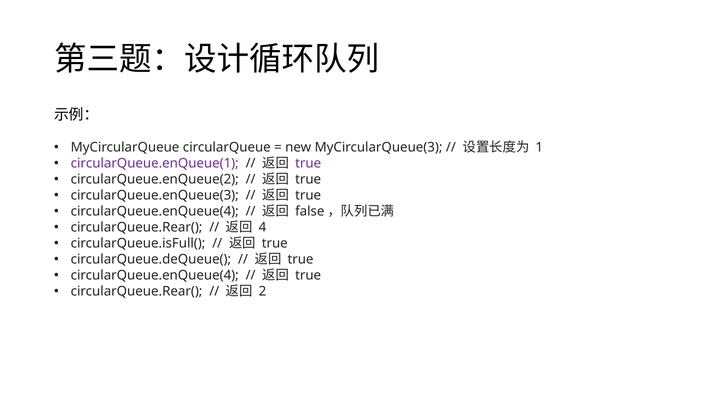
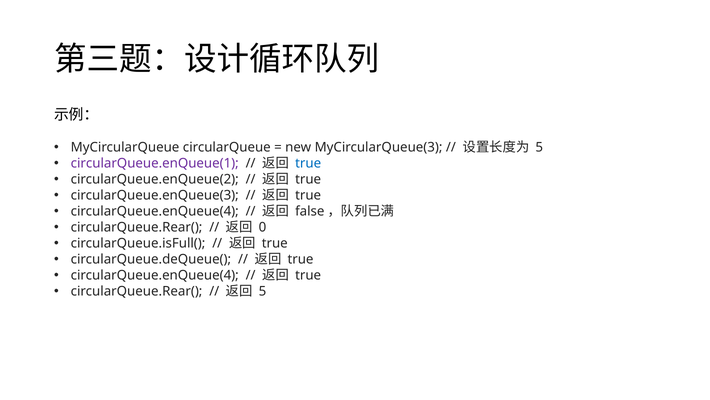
1 at (539, 147): 1 -> 5
true at (308, 163) colour: purple -> blue
4: 4 -> 0
2 at (262, 291): 2 -> 5
